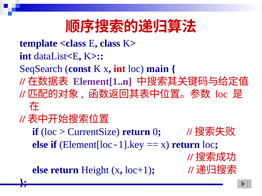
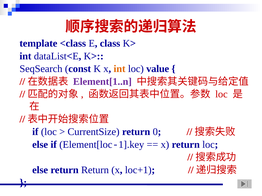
int at (120, 69) colour: red -> orange
main: main -> value
return Height: Height -> Return
